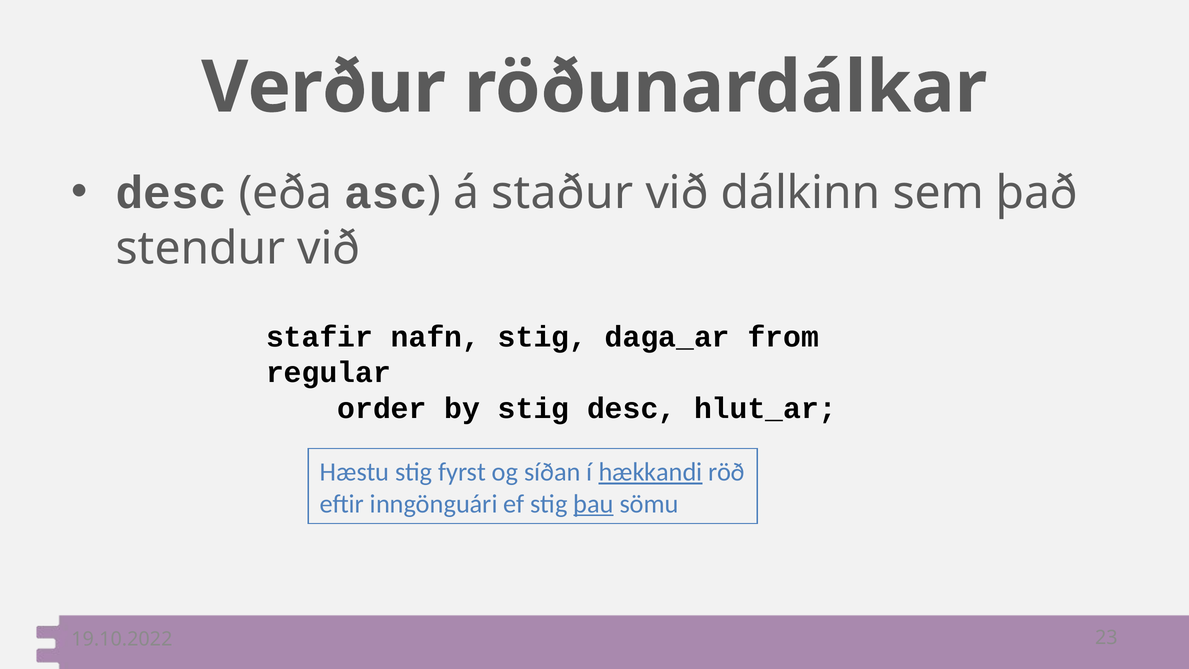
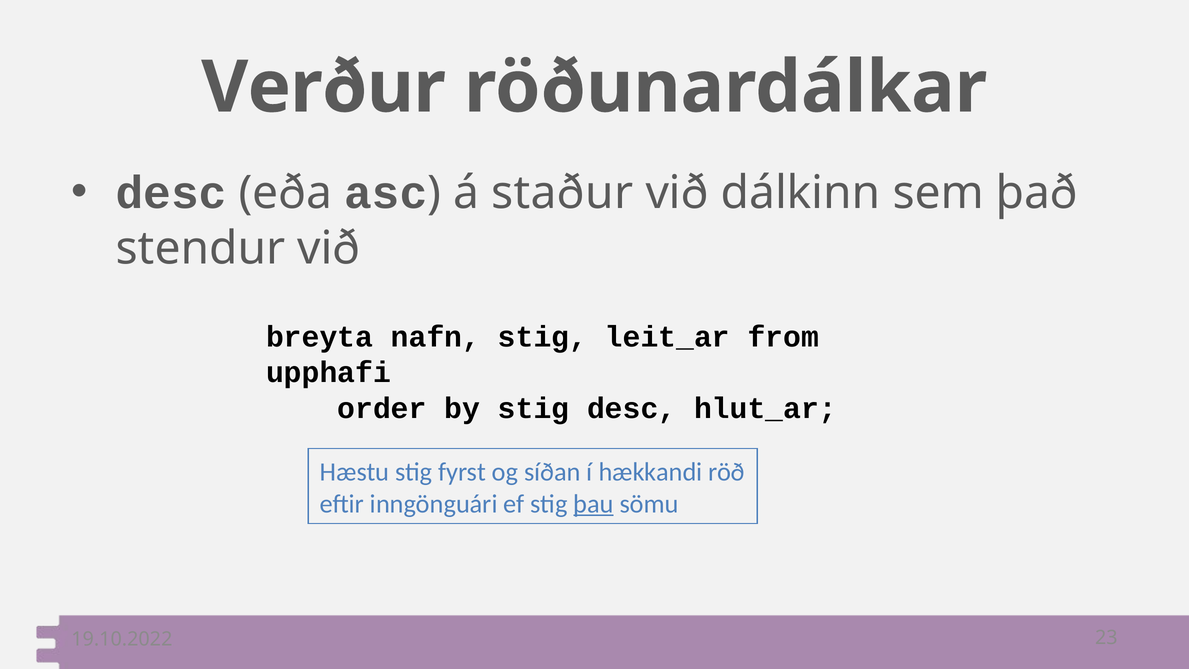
stafir: stafir -> breyta
daga_ar: daga_ar -> leit_ar
regular: regular -> upphafi
hækkandi underline: present -> none
